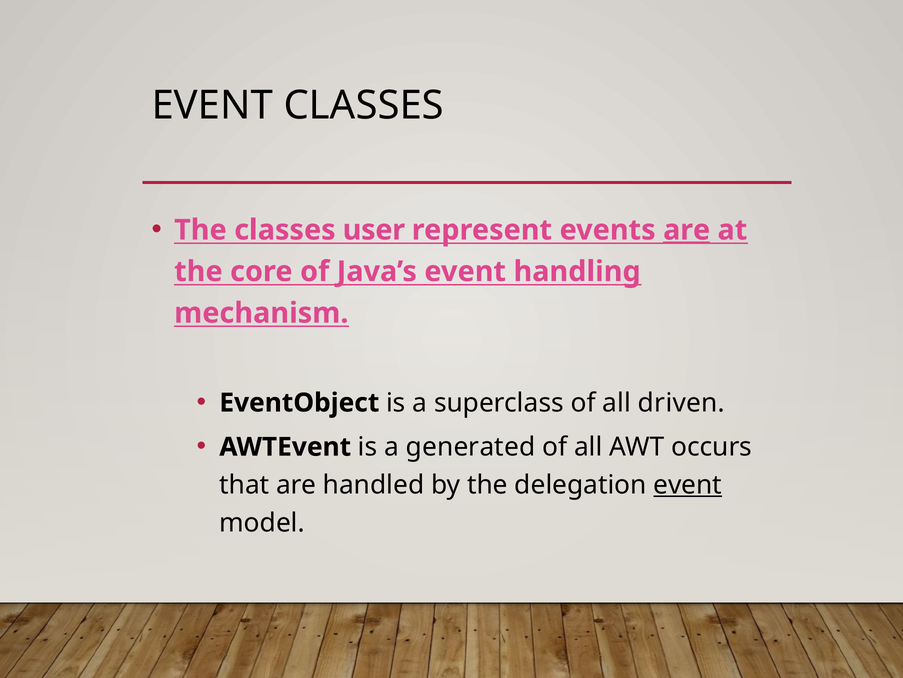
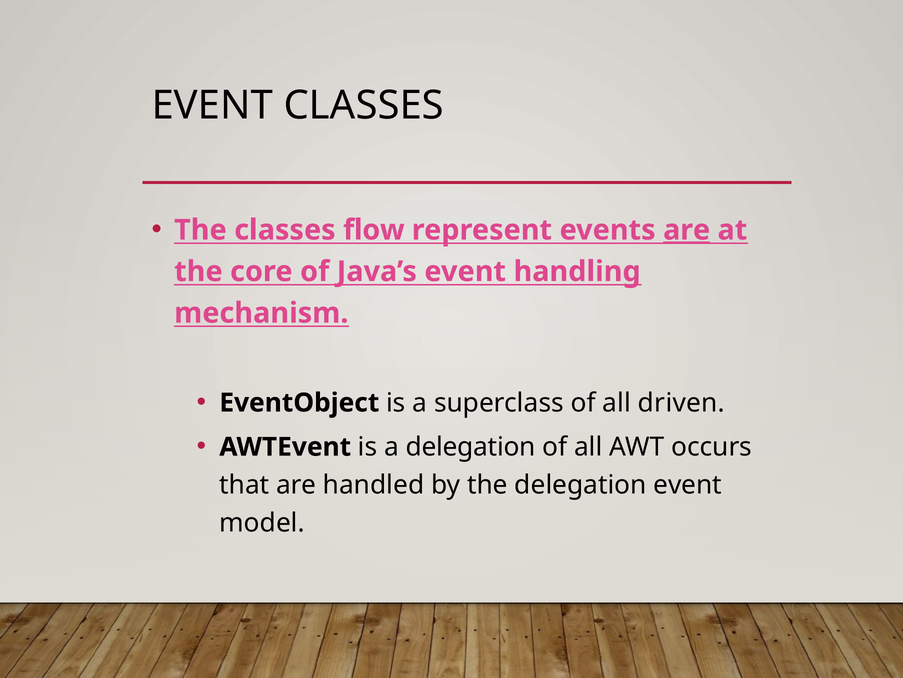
user: user -> flow
a generated: generated -> delegation
event at (688, 484) underline: present -> none
